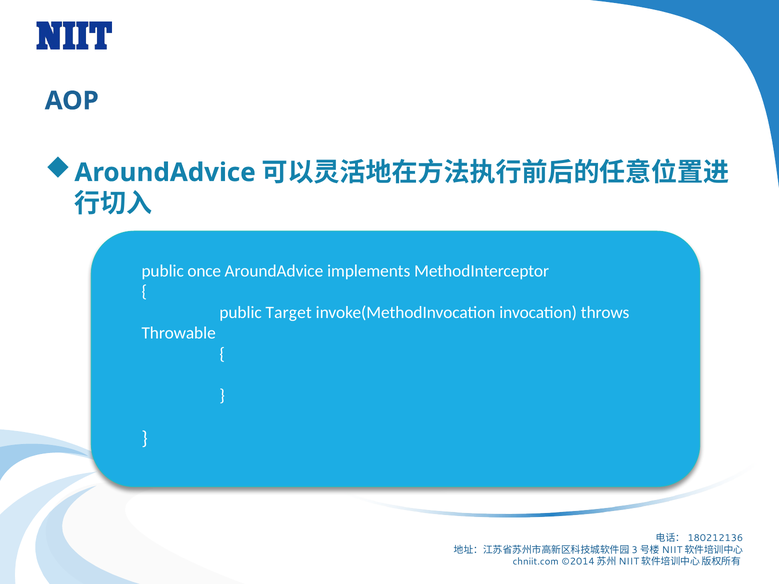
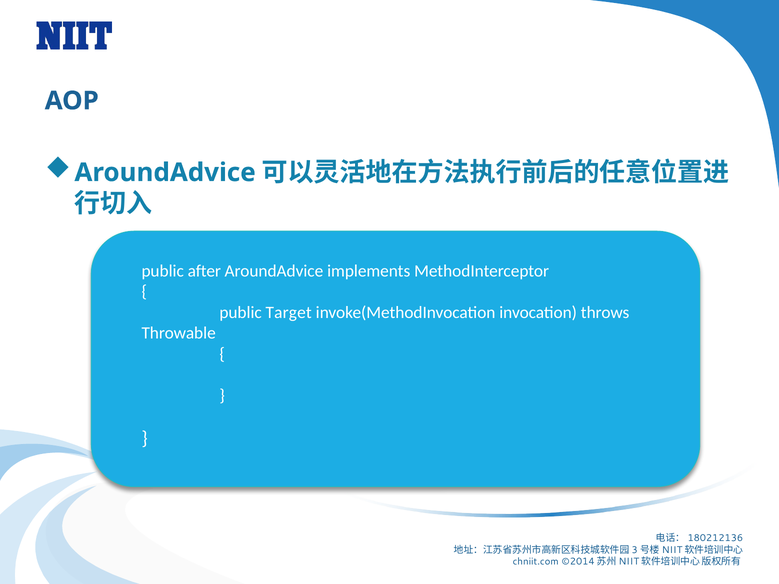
once: once -> after
